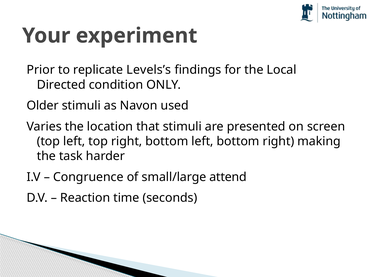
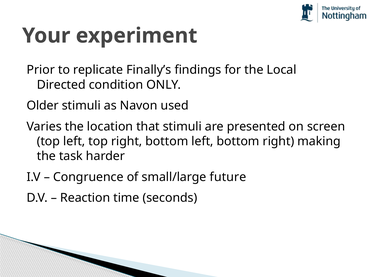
Levels’s: Levels’s -> Finally’s
attend: attend -> future
